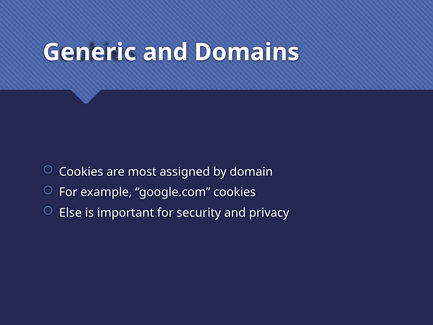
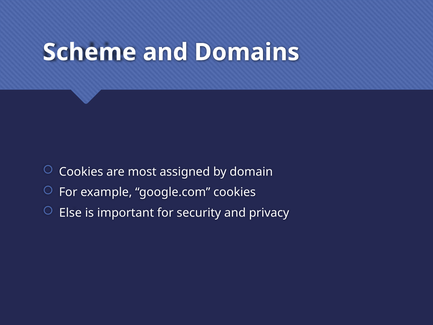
Generic: Generic -> Scheme
